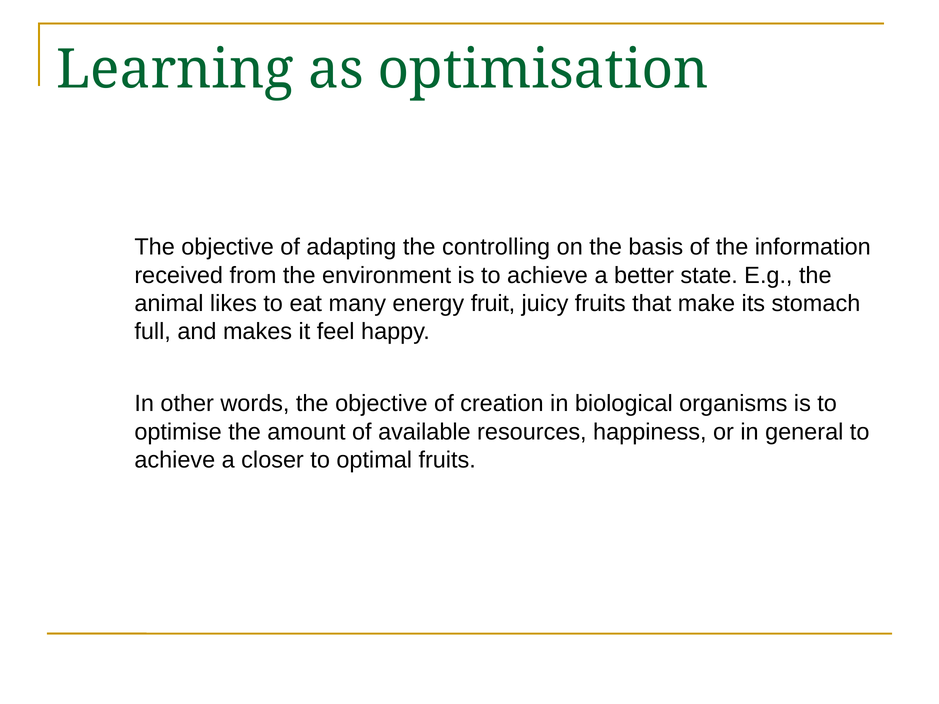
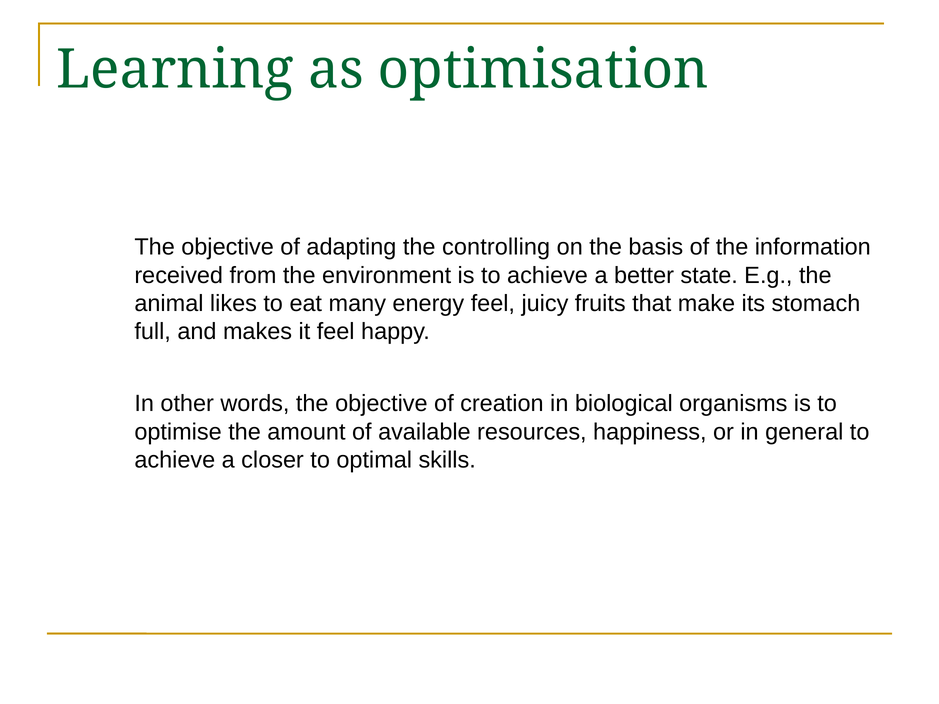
energy fruit: fruit -> feel
optimal fruits: fruits -> skills
